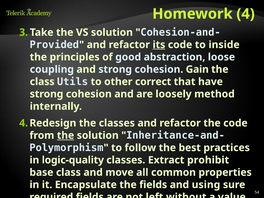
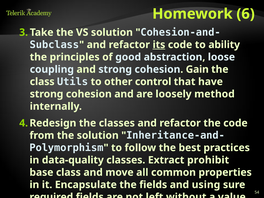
4: 4 -> 6
Provided: Provided -> Subclass
inside: inside -> ability
correct: correct -> control
the at (66, 135) underline: present -> none
logic-quality: logic-quality -> data-quality
